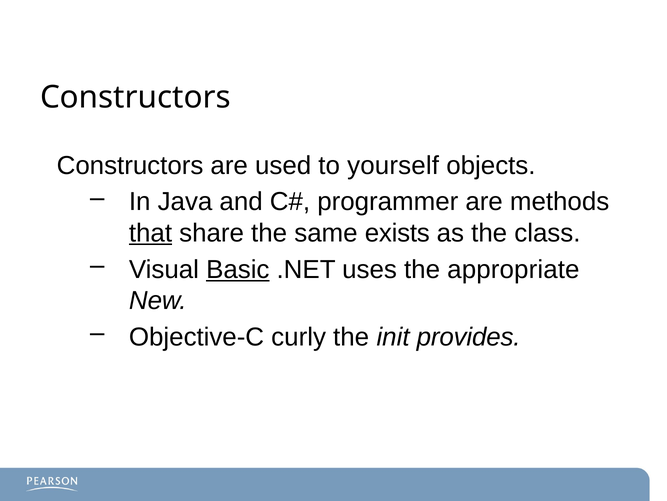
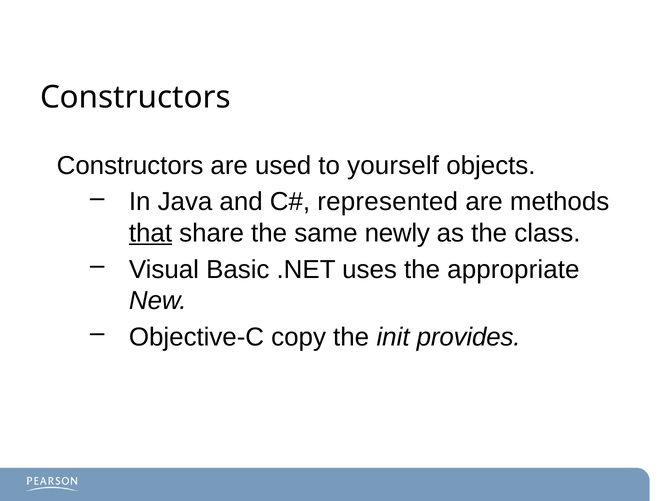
programmer: programmer -> represented
exists: exists -> newly
Basic underline: present -> none
curly: curly -> copy
